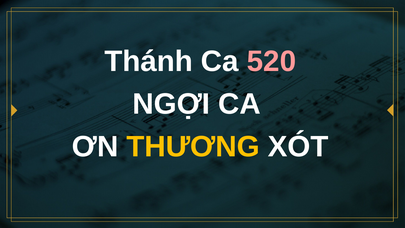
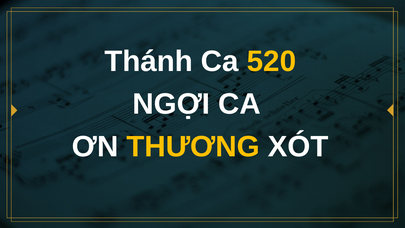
520 colour: pink -> yellow
